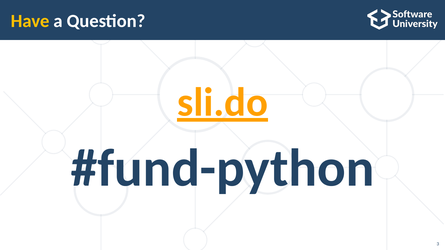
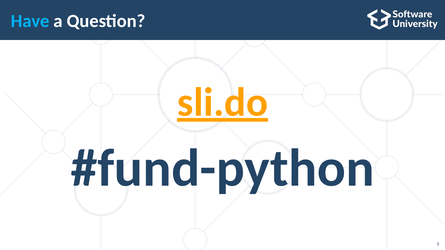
Have colour: yellow -> light blue
